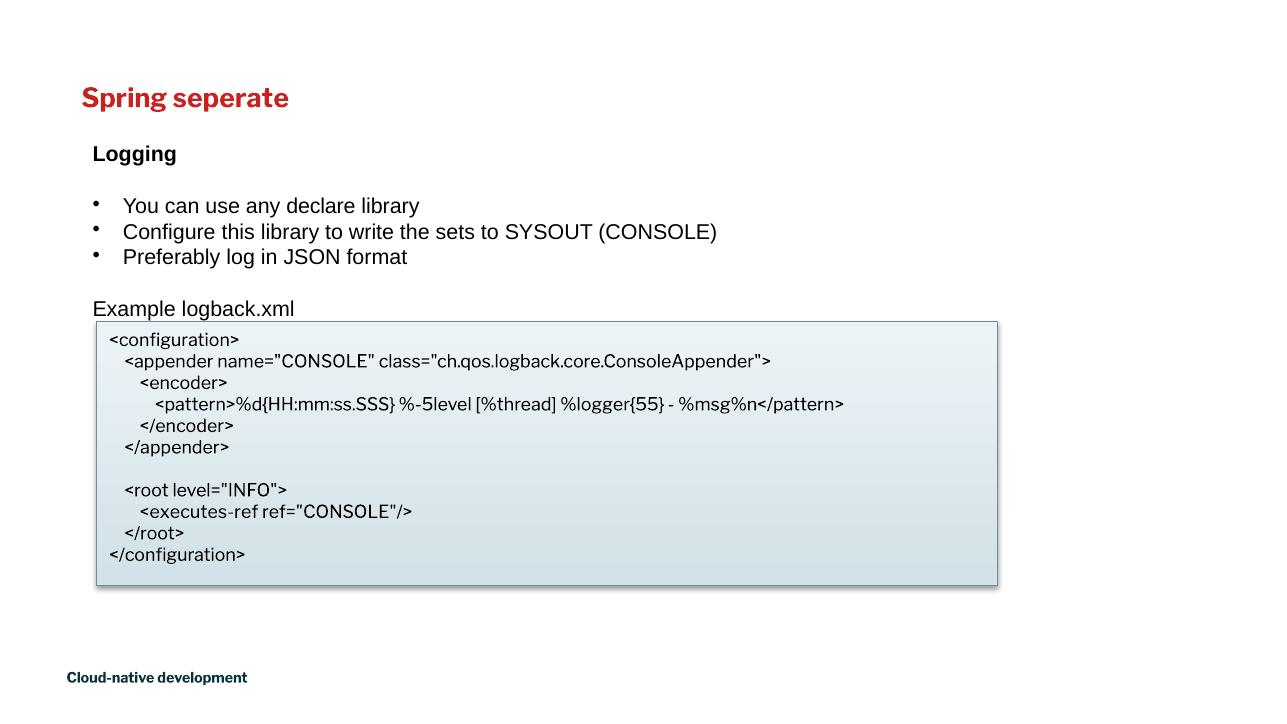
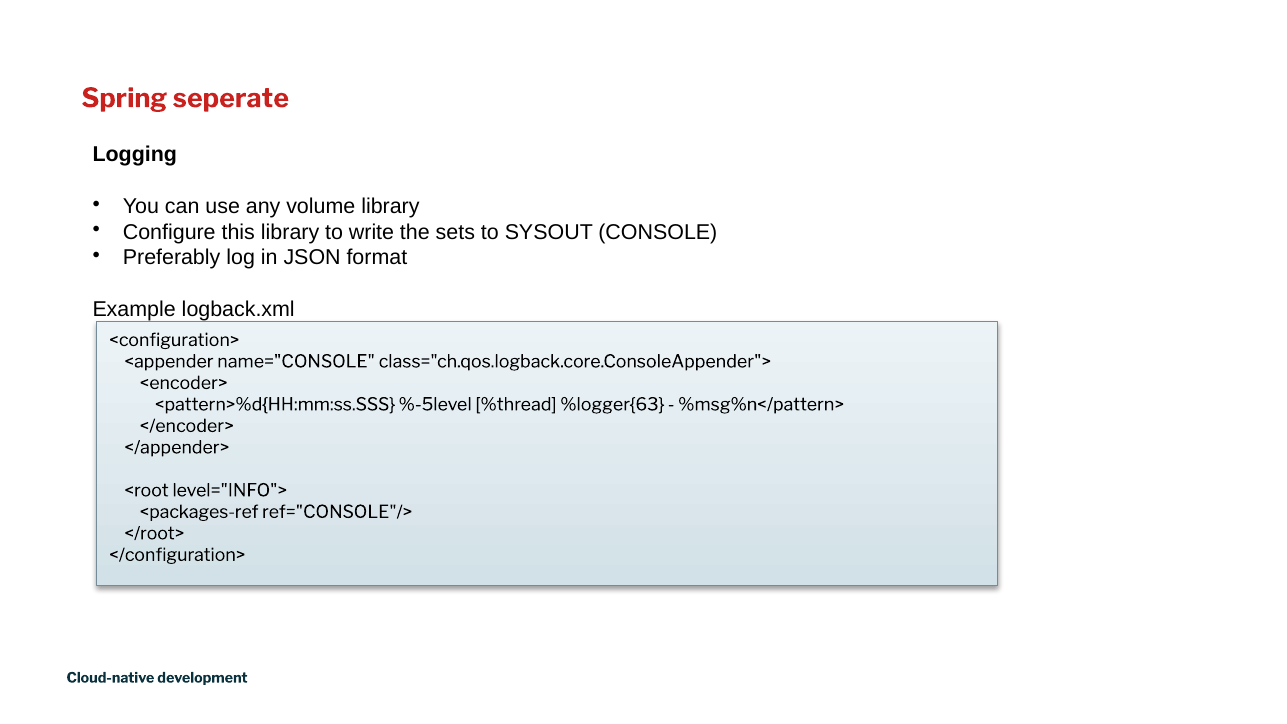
declare: declare -> volume
%logger{55: %logger{55 -> %logger{63
<executes-ref: <executes-ref -> <packages-ref
